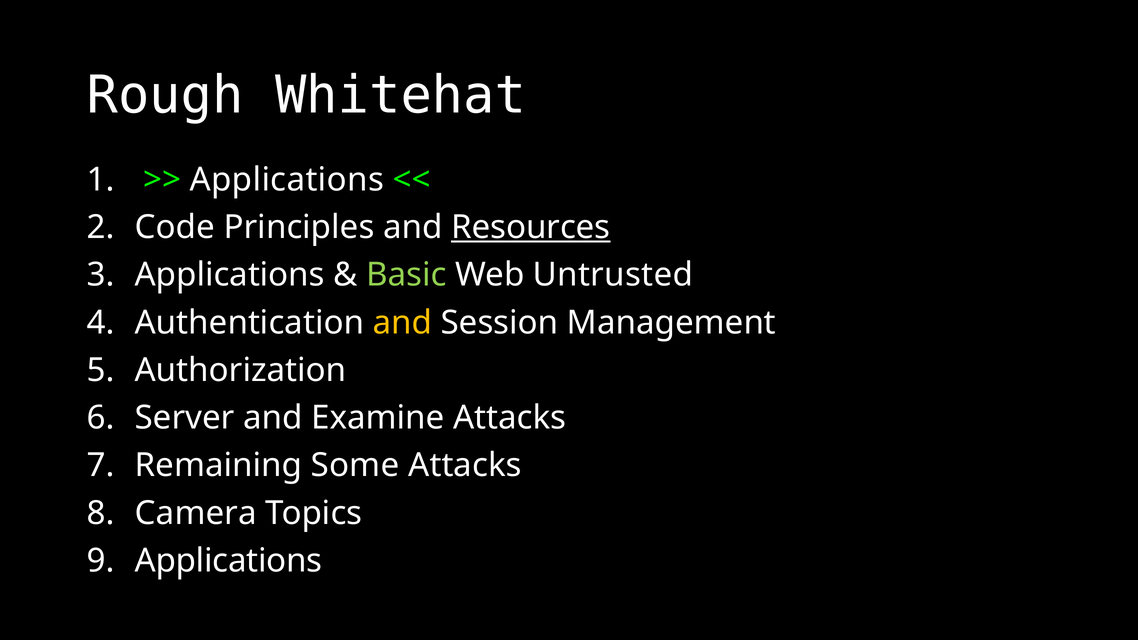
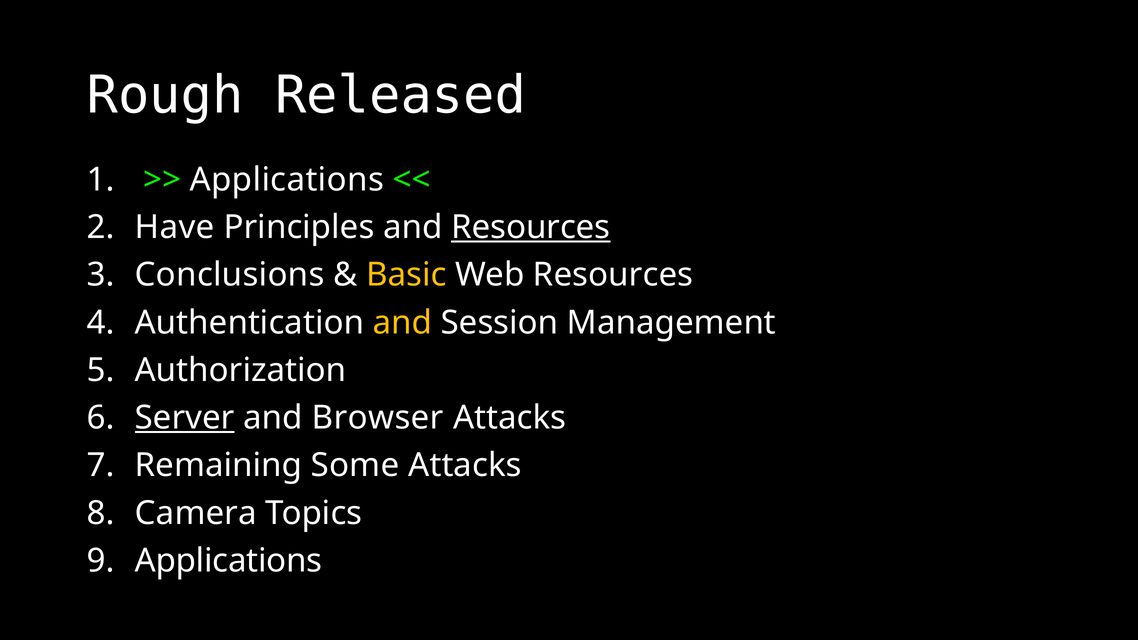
Whitehat: Whitehat -> Released
Code: Code -> Have
Applications at (230, 275): Applications -> Conclusions
Basic colour: light green -> yellow
Web Untrusted: Untrusted -> Resources
Server underline: none -> present
Examine: Examine -> Browser
